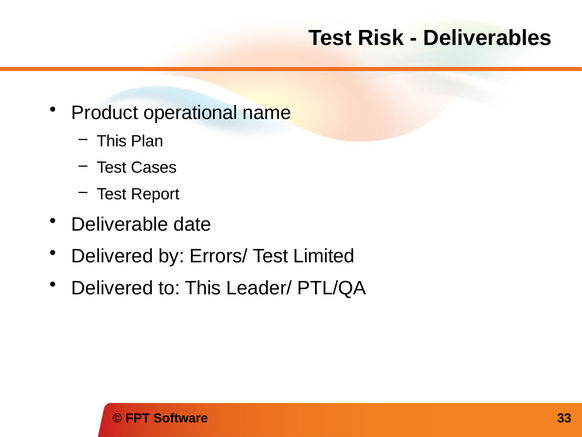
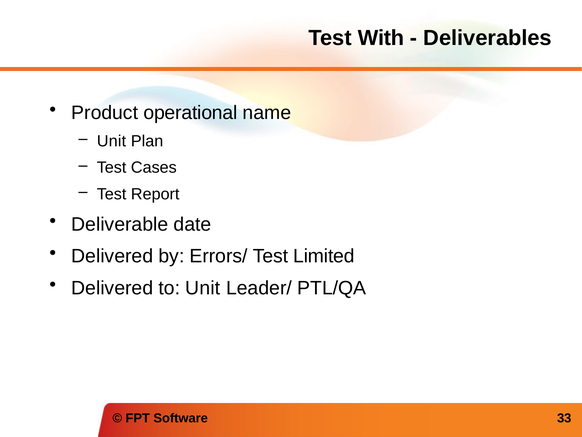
Risk: Risk -> With
This at (112, 141): This -> Unit
to This: This -> Unit
